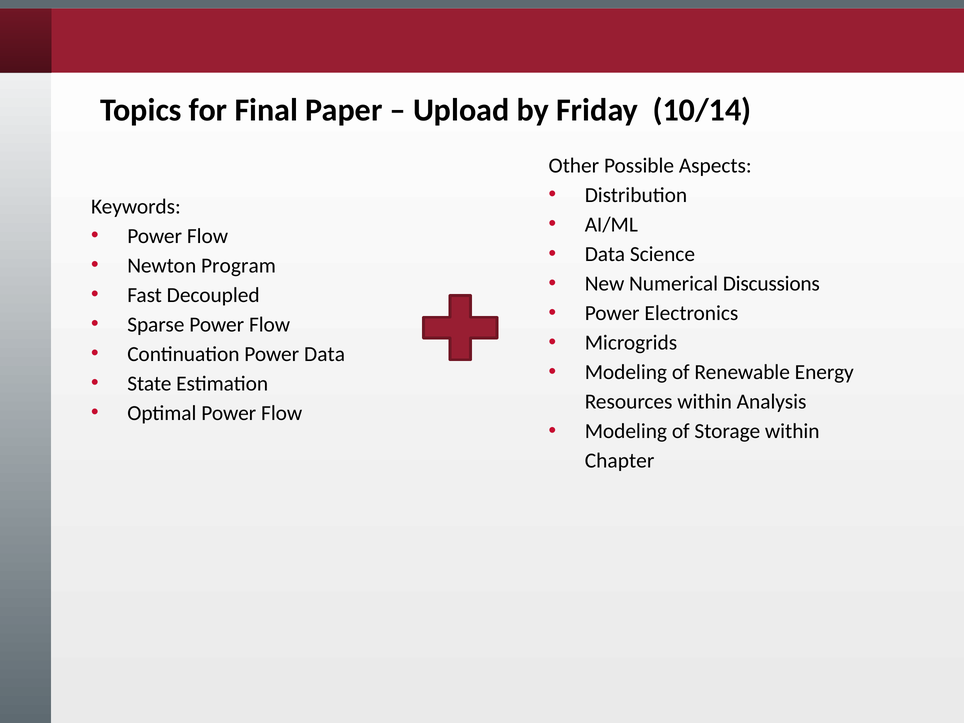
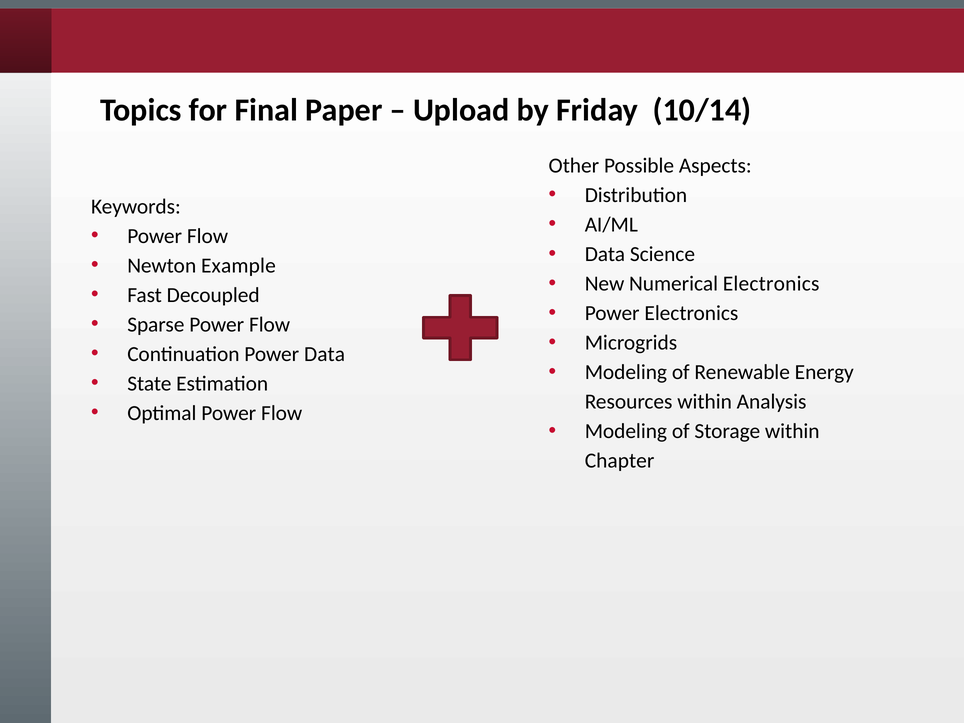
Program: Program -> Example
Numerical Discussions: Discussions -> Electronics
